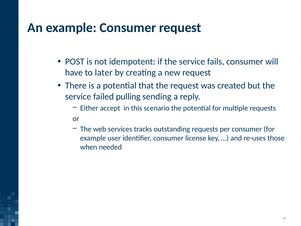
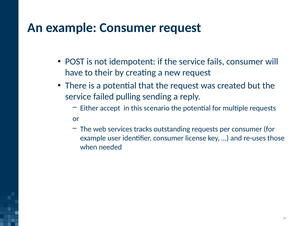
later: later -> their
